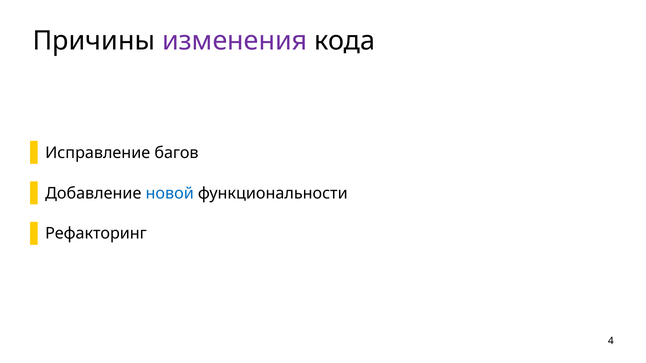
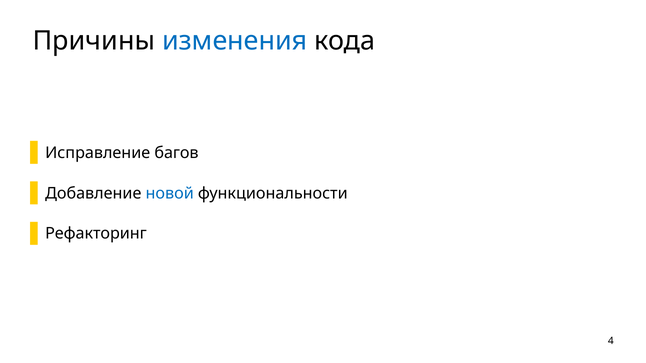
изменения colour: purple -> blue
